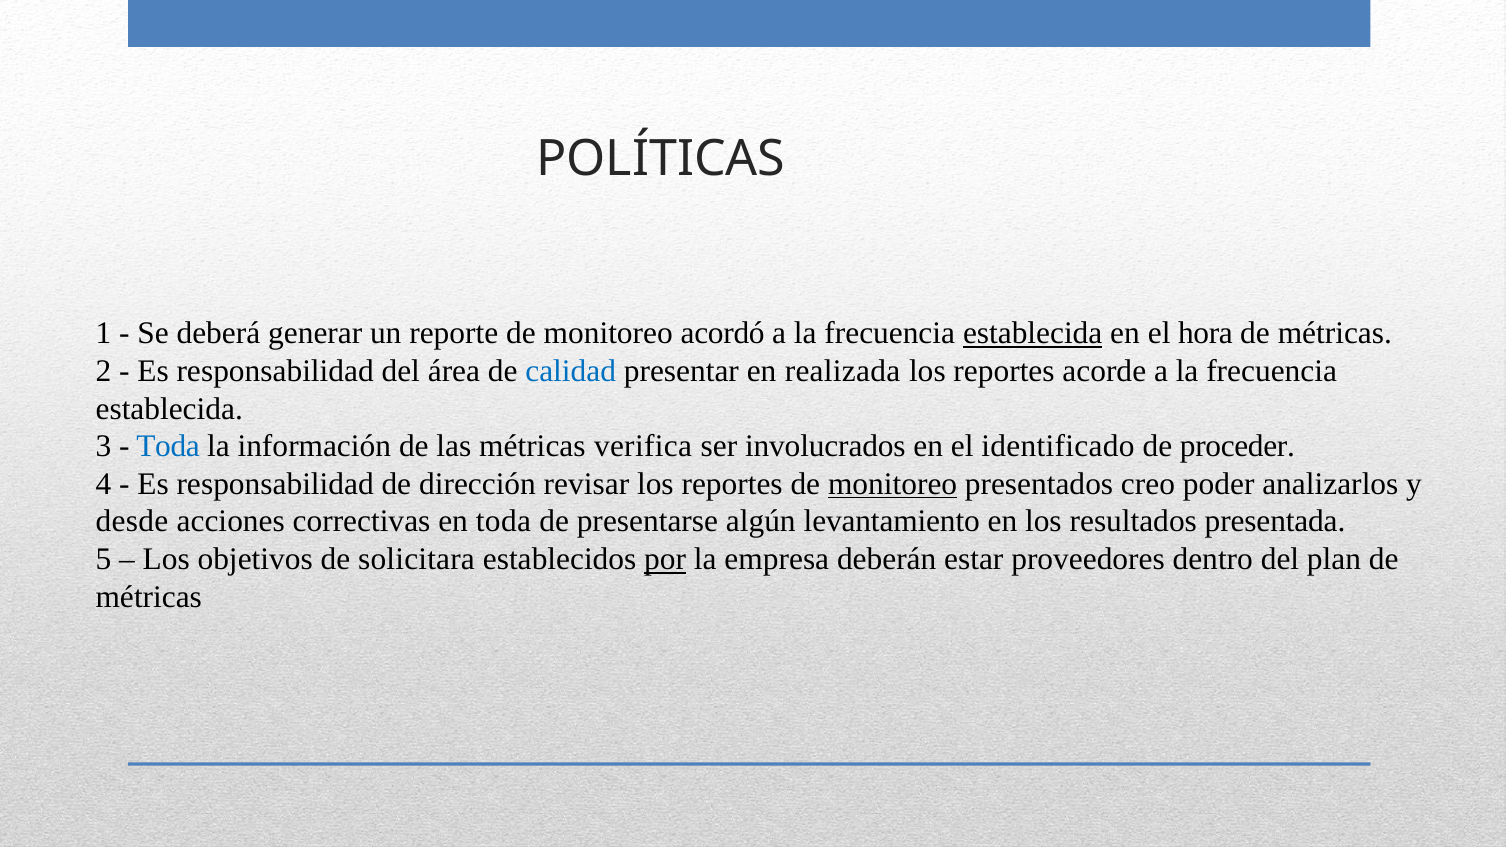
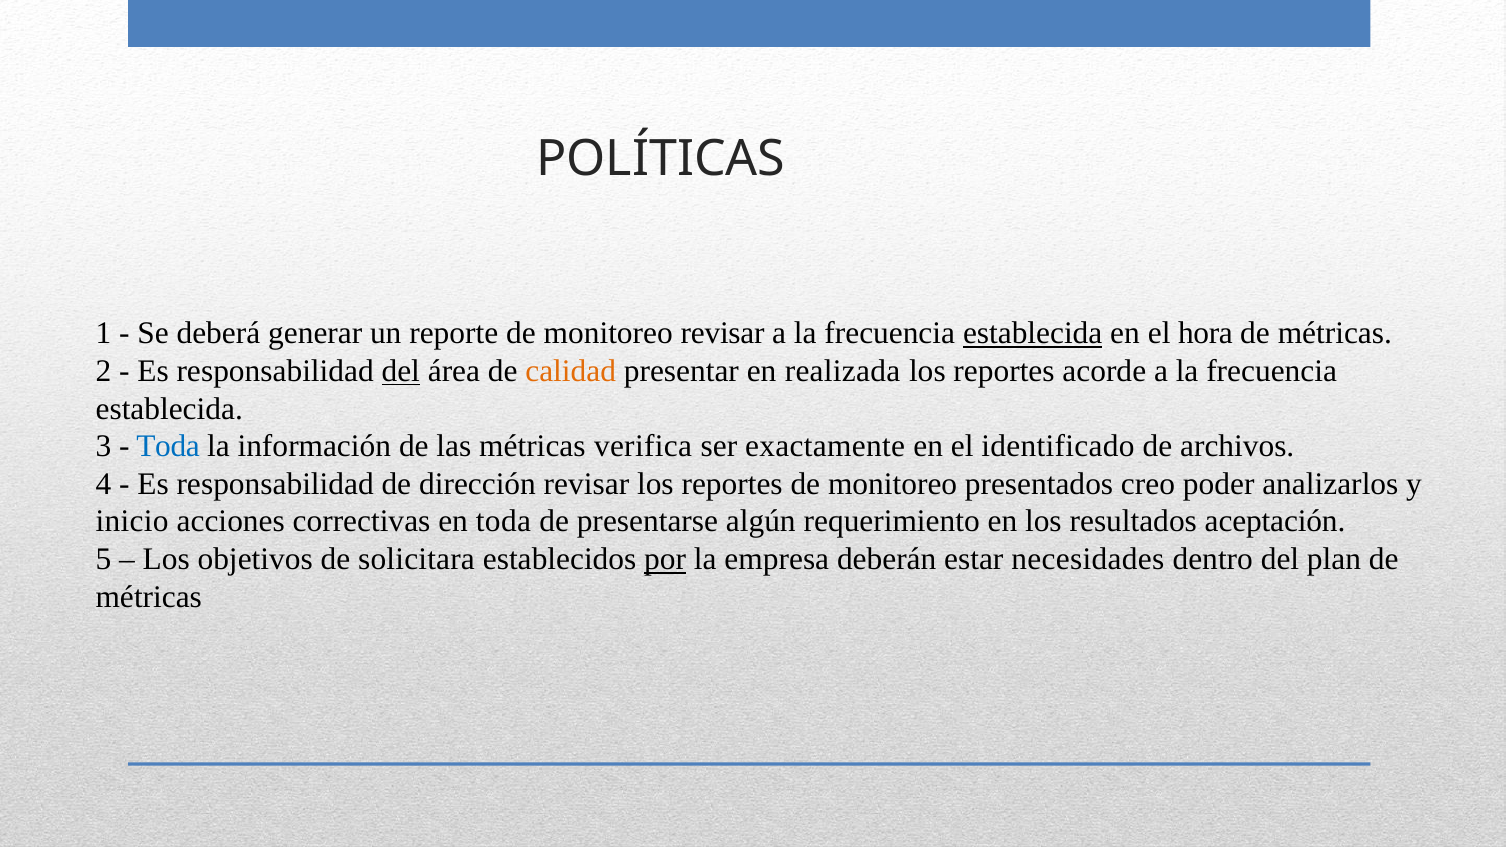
monitoreo acordó: acordó -> revisar
del at (401, 371) underline: none -> present
calidad colour: blue -> orange
involucrados: involucrados -> exactamente
proceder: proceder -> archivos
monitoreo at (893, 484) underline: present -> none
desde: desde -> inicio
levantamiento: levantamiento -> requerimiento
presentada: presentada -> aceptación
proveedores: proveedores -> necesidades
